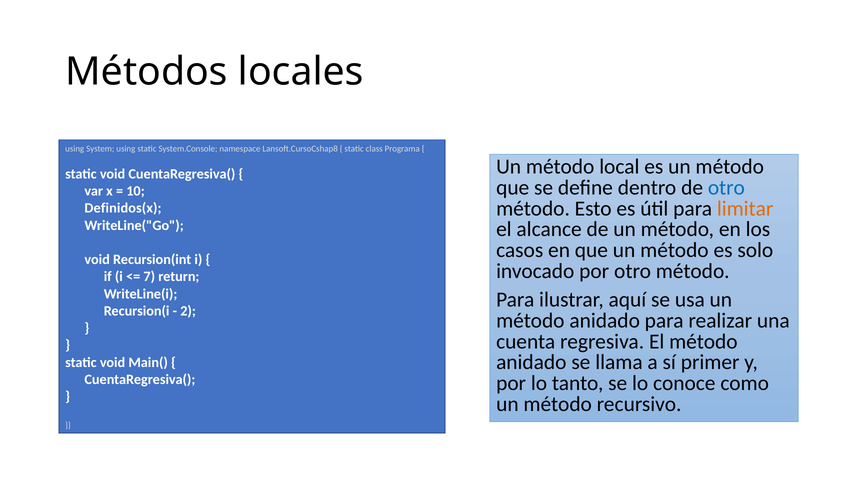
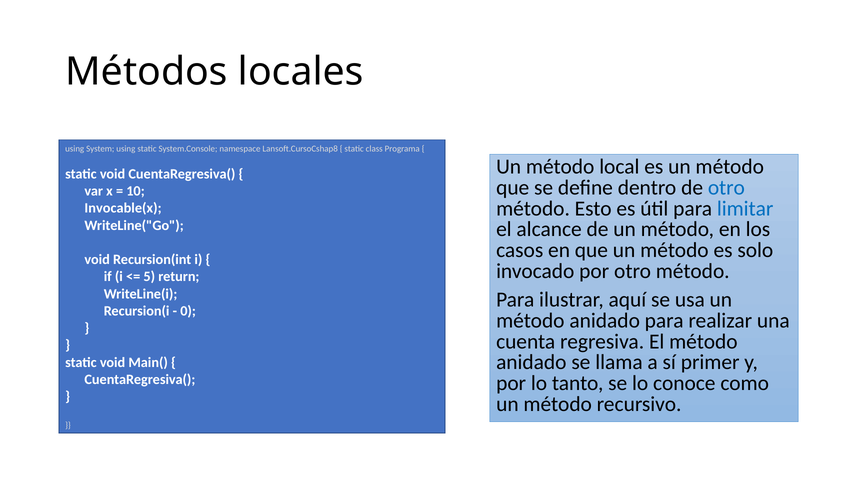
limitar colour: orange -> blue
Definidos(x: Definidos(x -> Invocable(x
7: 7 -> 5
2: 2 -> 0
